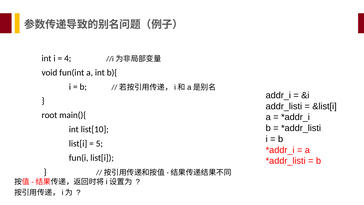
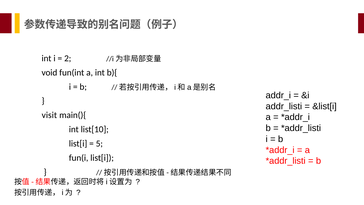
4: 4 -> 2
root: root -> visit
